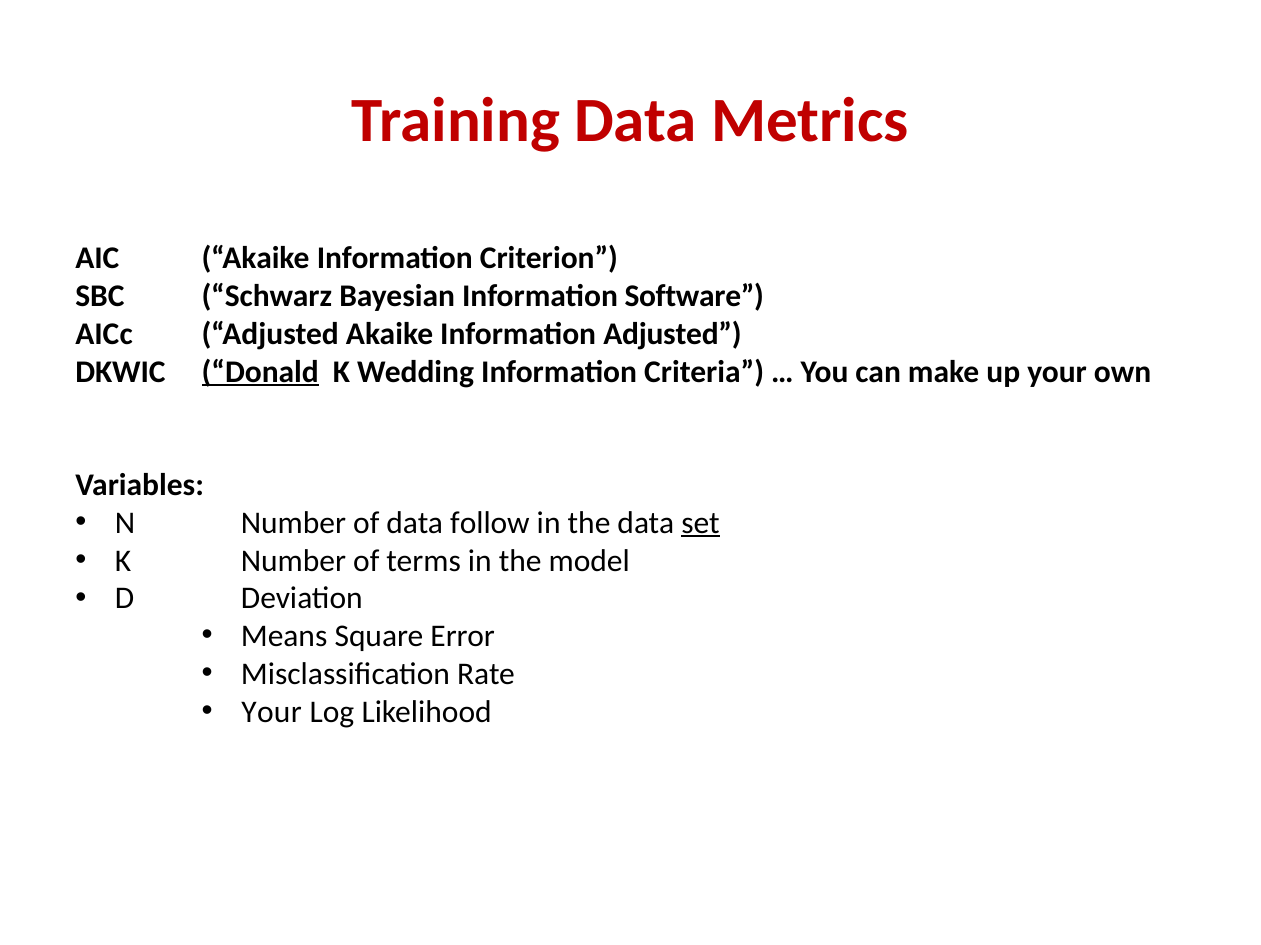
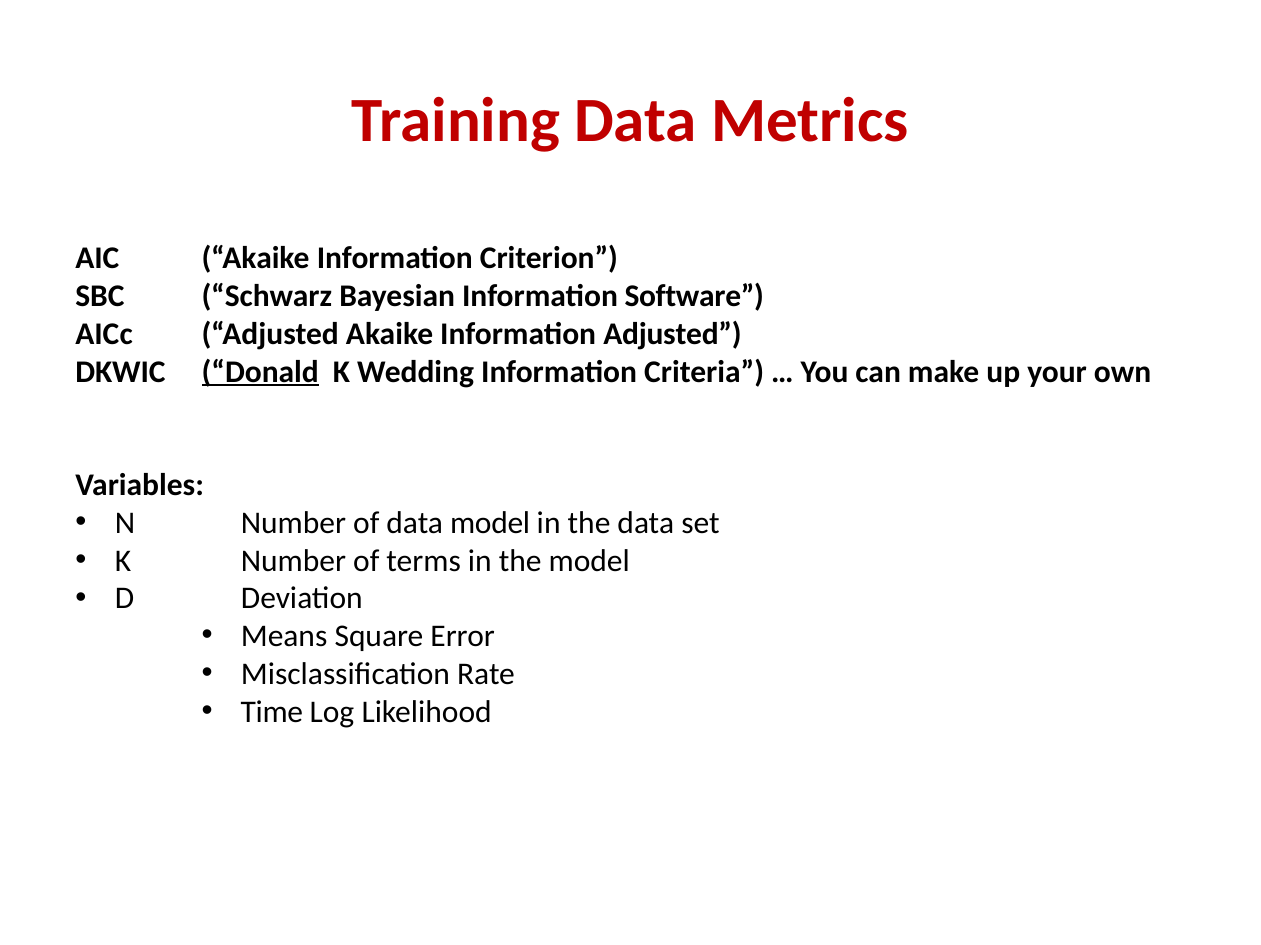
data follow: follow -> model
set underline: present -> none
Your at (272, 712): Your -> Time
